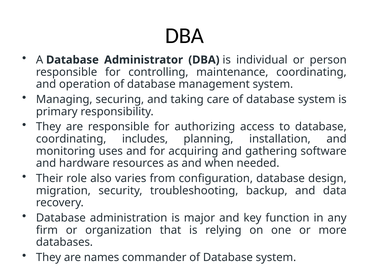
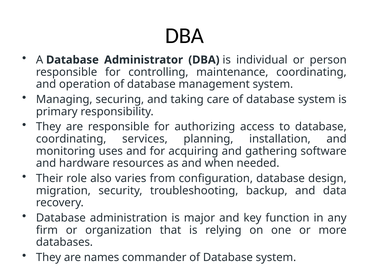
includes: includes -> services
